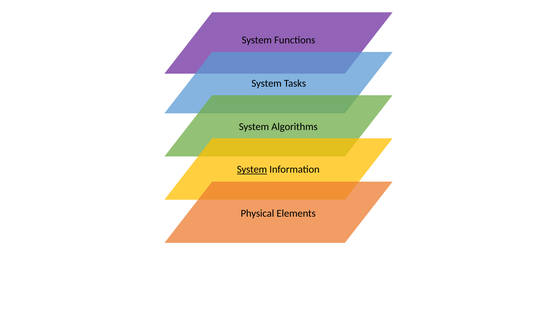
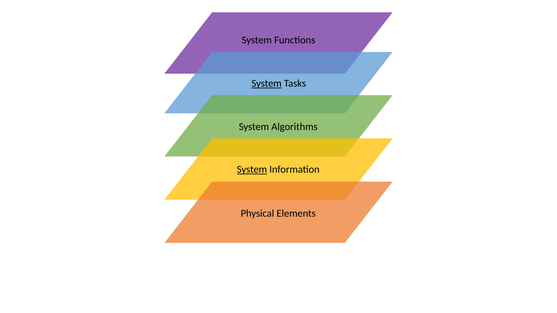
System at (267, 83) underline: none -> present
